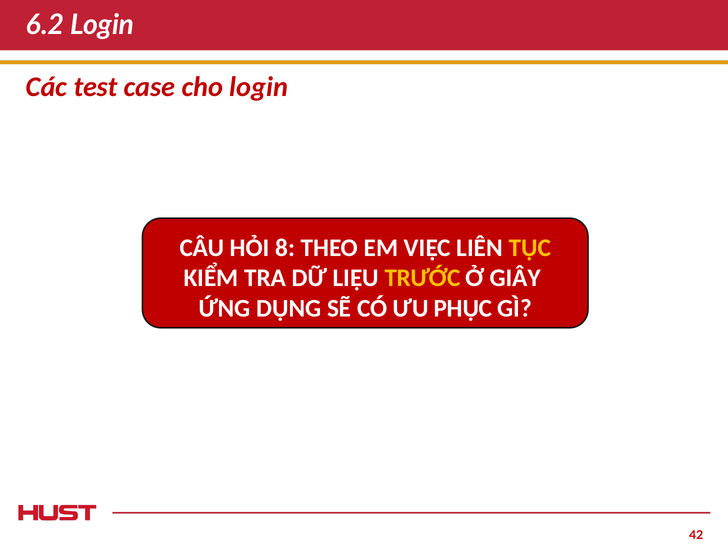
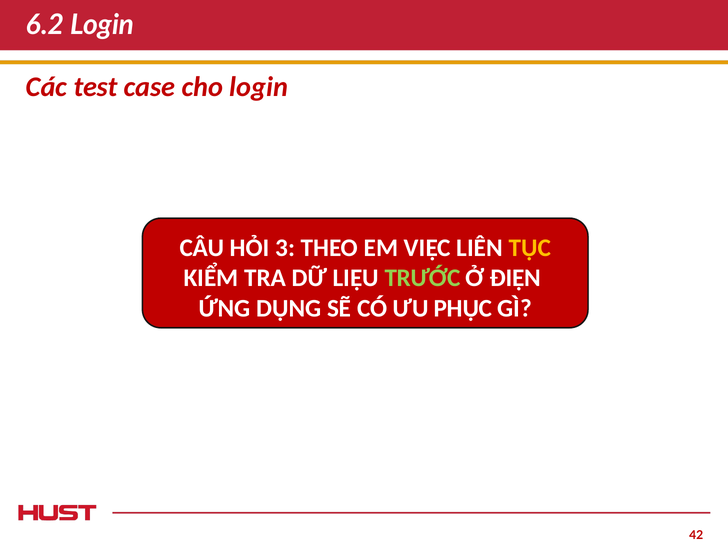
8: 8 -> 3
TRƯỚC colour: yellow -> light green
GIÂY: GIÂY -> ĐIỆN
